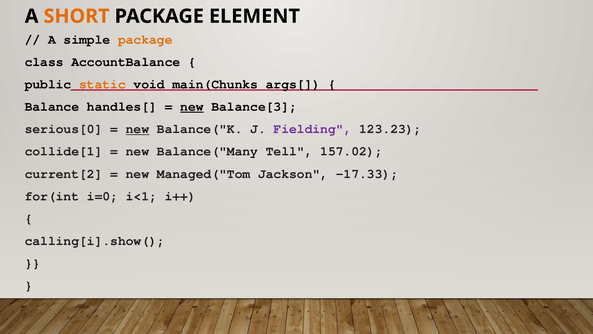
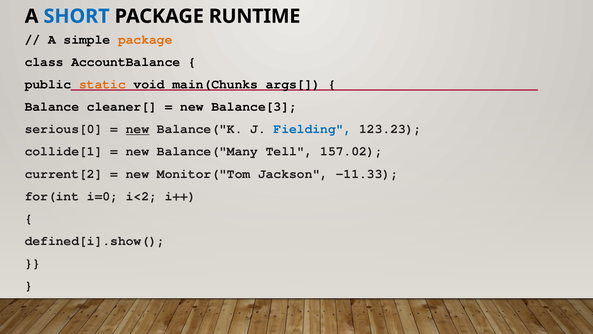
SHORT colour: orange -> blue
ELEMENT: ELEMENT -> RUNTIME
handles[: handles[ -> cleaner[
new at (192, 106) underline: present -> none
Fielding colour: purple -> blue
Managed("Tom: Managed("Tom -> Monitor("Tom
-17.33: -17.33 -> -11.33
i<1: i<1 -> i<2
calling[i].show(: calling[i].show( -> defined[i].show(
